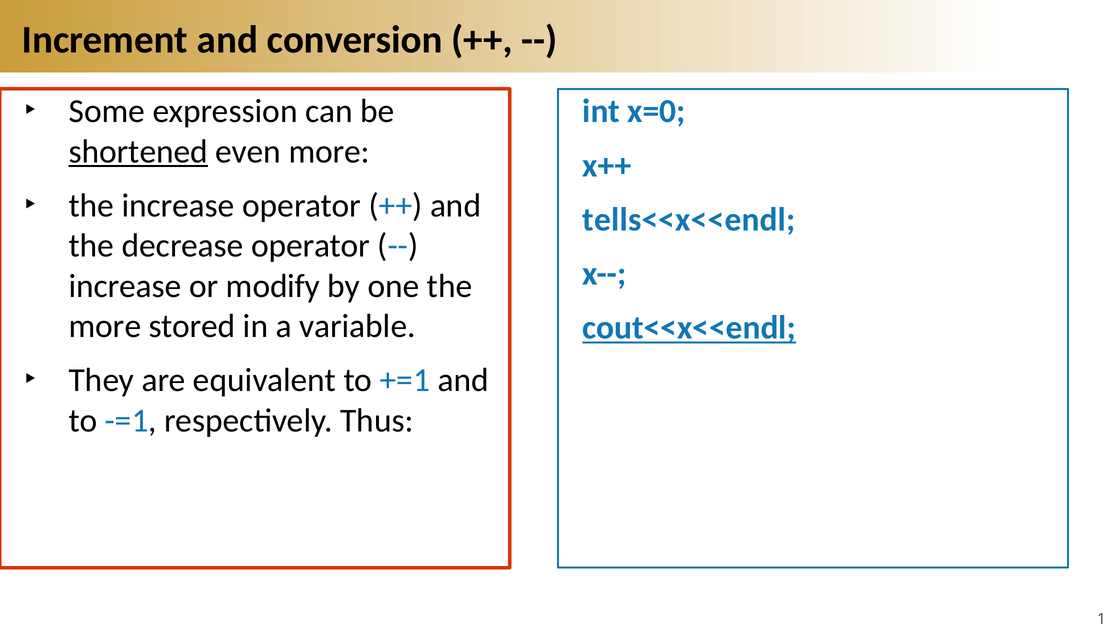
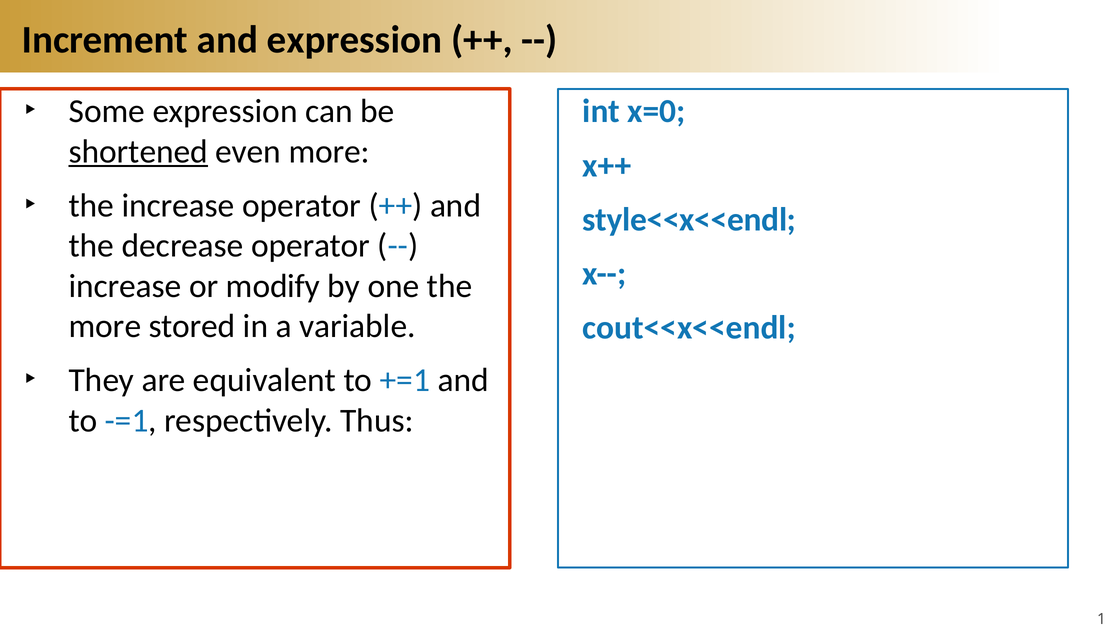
and conversion: conversion -> expression
tells<<x<<endl: tells<<x<<endl -> style<<x<<endl
cout<<x<<endl underline: present -> none
